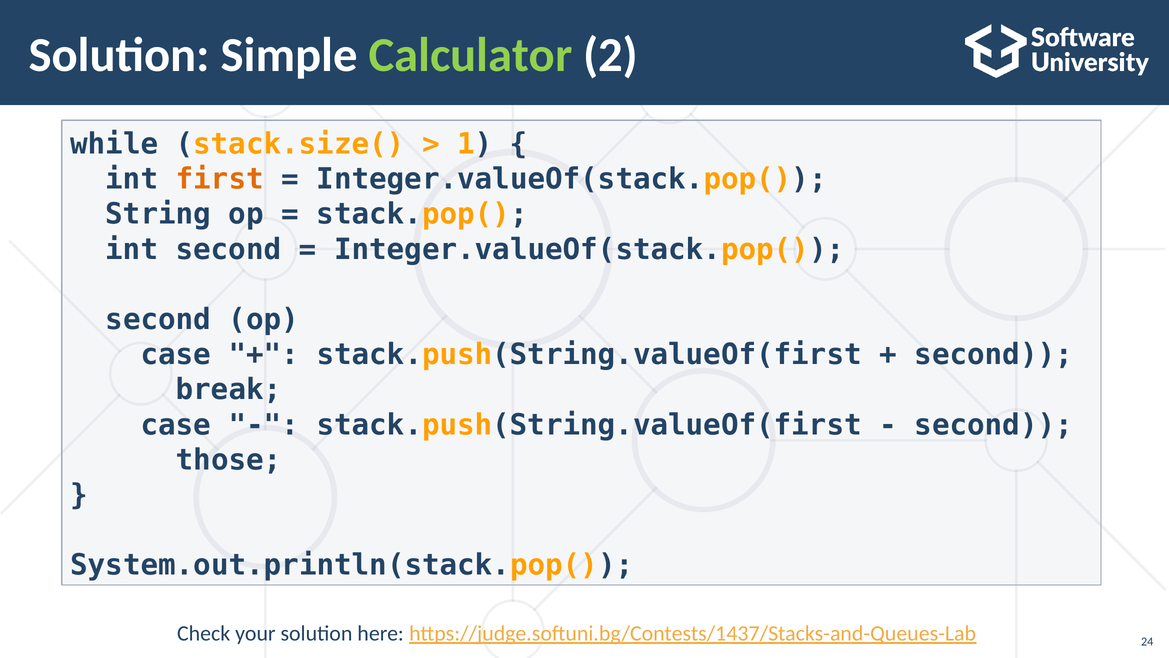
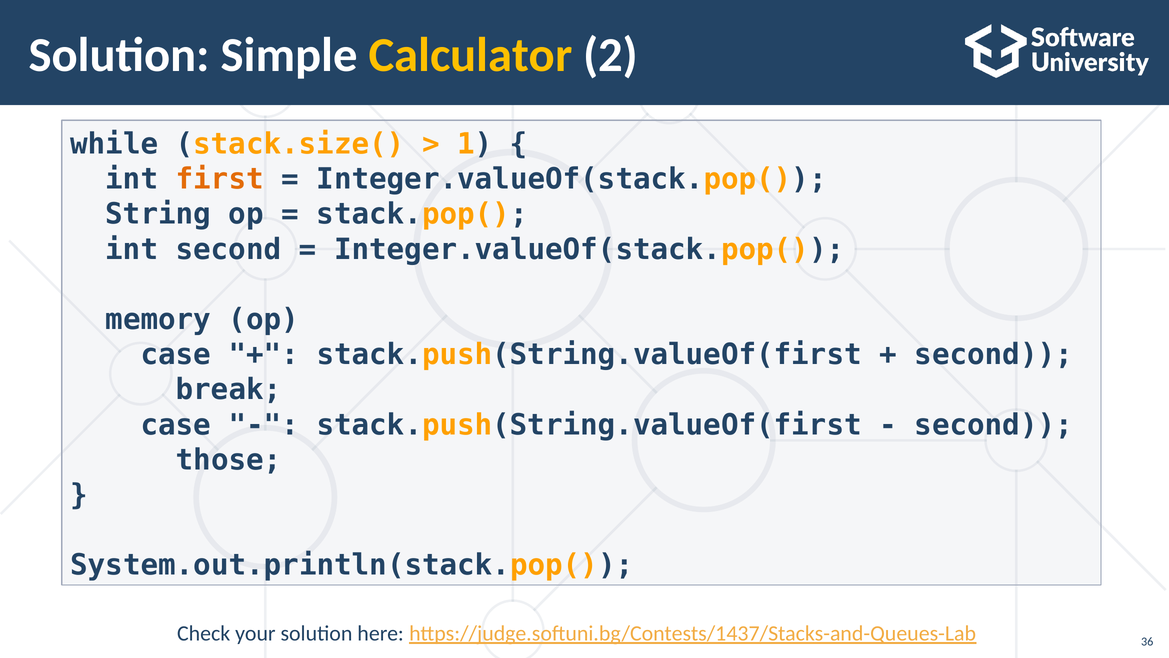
Calculator colour: light green -> yellow
second at (158, 319): second -> memory
24: 24 -> 36
